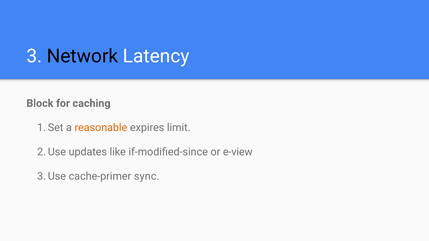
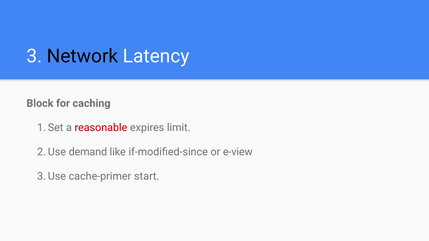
reasonable colour: orange -> red
updates: updates -> demand
sync: sync -> start
